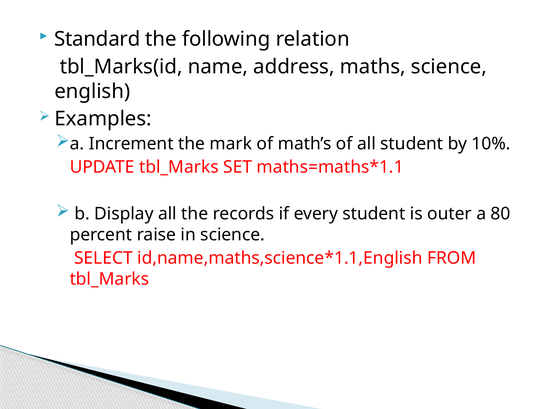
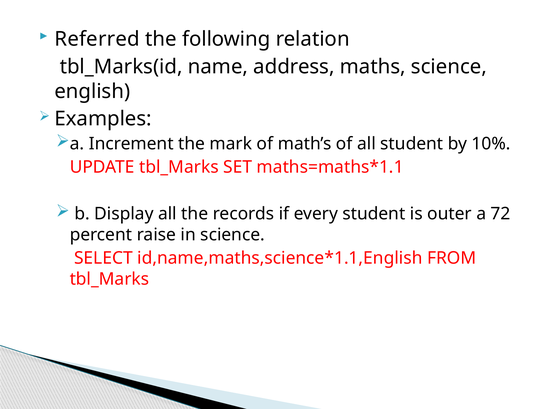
Standard: Standard -> Referred
80: 80 -> 72
